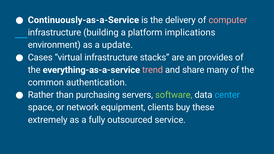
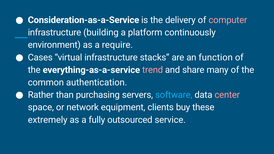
Continuously-as-a-Service: Continuously-as-a-Service -> Consideration-as-a-Service
implications: implications -> continuously
update: update -> require
provides: provides -> function
software colour: light green -> light blue
center colour: light blue -> pink
